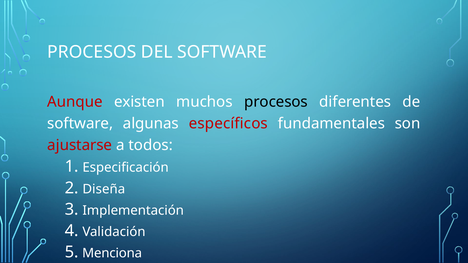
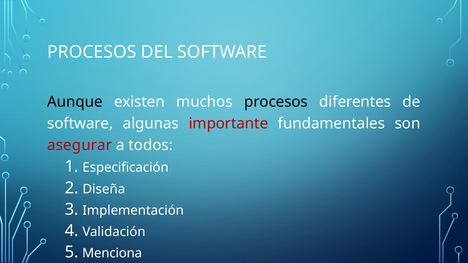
Aunque colour: red -> black
específicos: específicos -> importante
ajustarse: ajustarse -> asegurar
